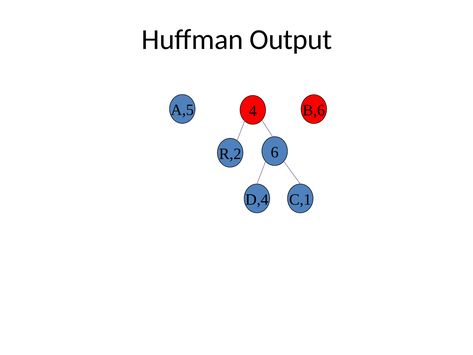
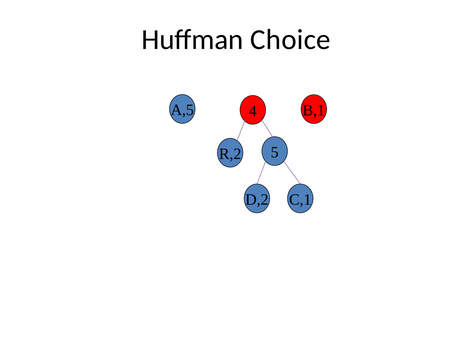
Output: Output -> Choice
B,6: B,6 -> B,1
6: 6 -> 5
D,4: D,4 -> D,2
